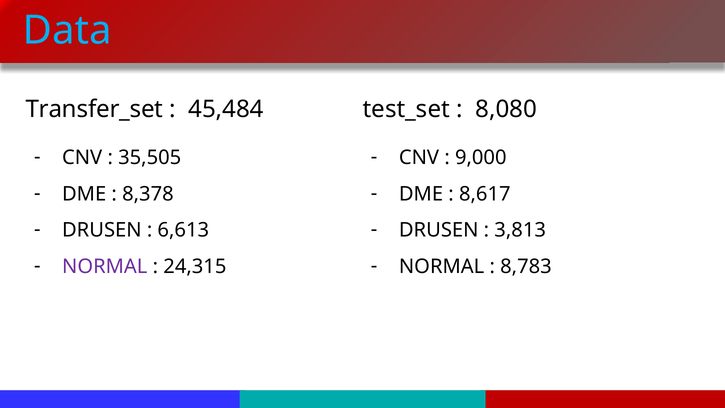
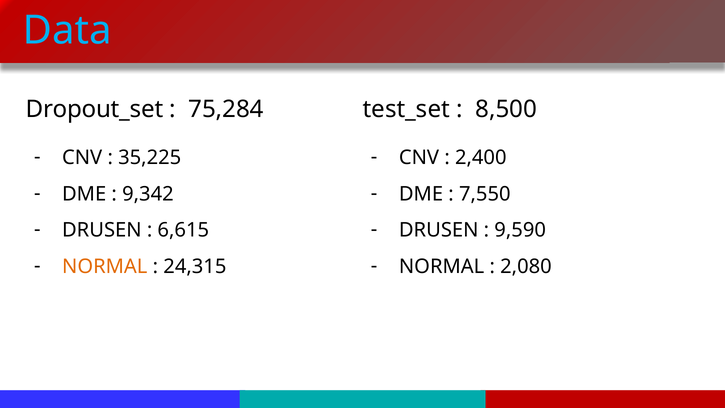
Transfer_set: Transfer_set -> Dropout_set
45,484: 45,484 -> 75,284
8,080: 8,080 -> 8,500
35,505: 35,505 -> 35,225
9,000: 9,000 -> 2,400
8,378: 8,378 -> 9,342
8,617: 8,617 -> 7,550
6,613: 6,613 -> 6,615
3,813: 3,813 -> 9,590
NORMAL at (105, 266) colour: purple -> orange
8,783: 8,783 -> 2,080
